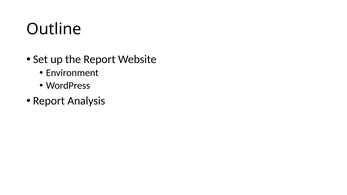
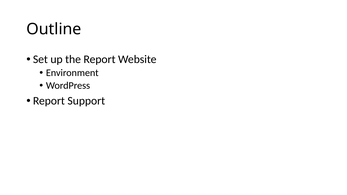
Analysis: Analysis -> Support
